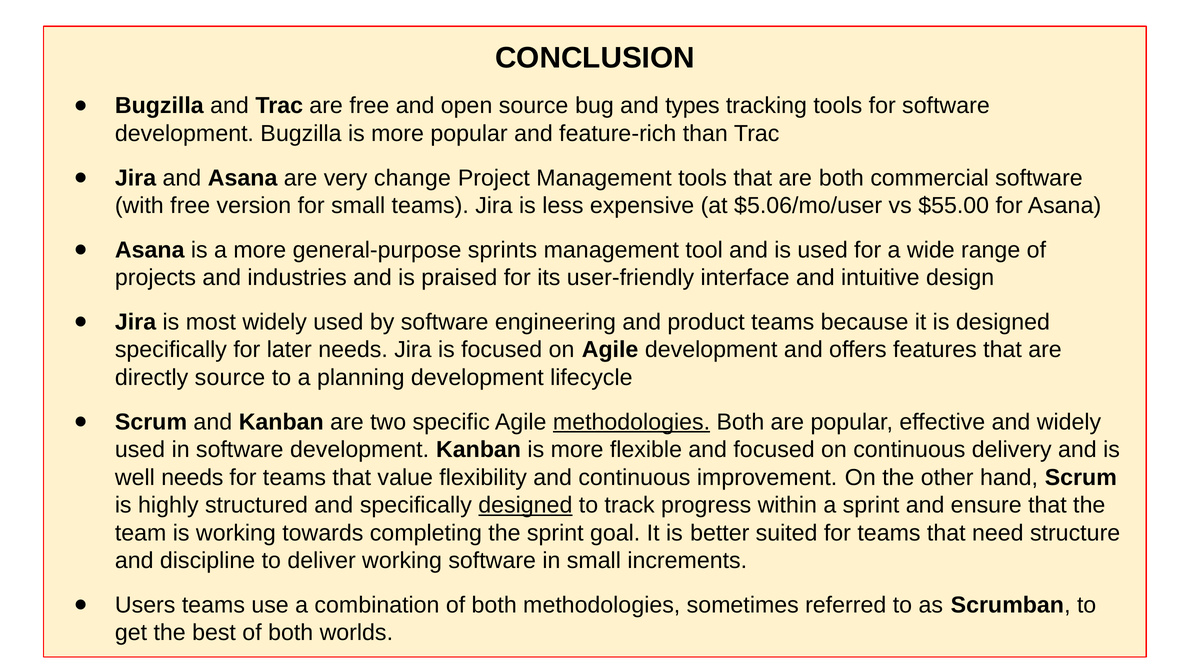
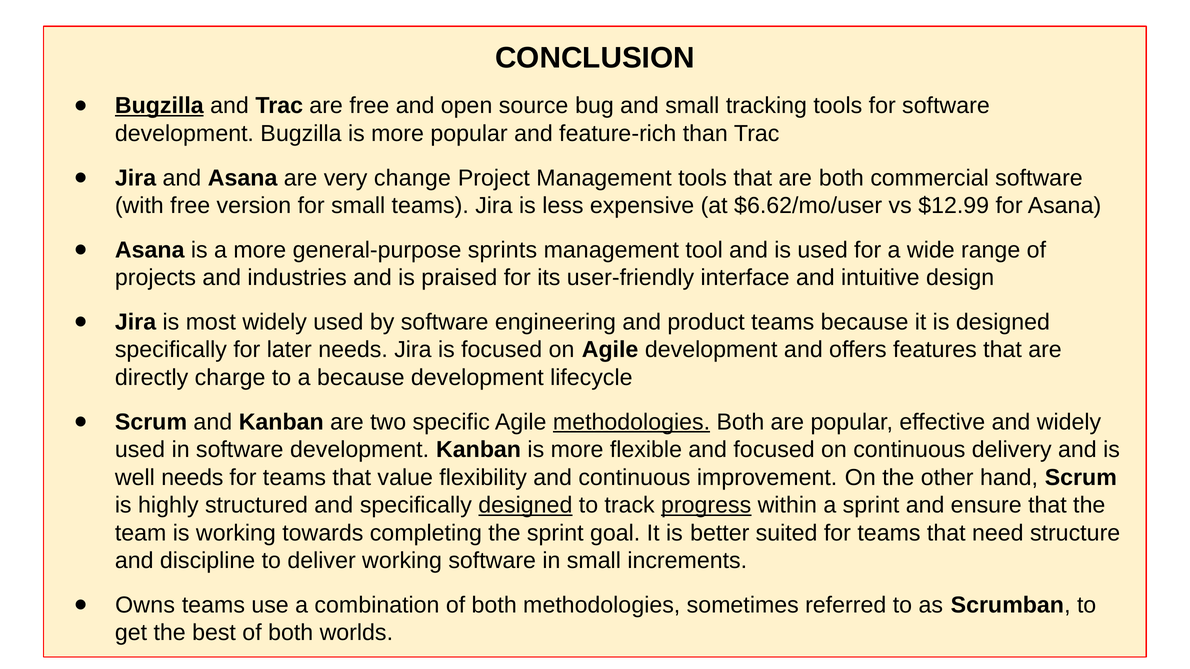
Bugzilla at (159, 106) underline: none -> present
and types: types -> small
$5.06/mo/user: $5.06/mo/user -> $6.62/mo/user
$55.00: $55.00 -> $12.99
directly source: source -> charge
a planning: planning -> because
progress underline: none -> present
Users: Users -> Owns
